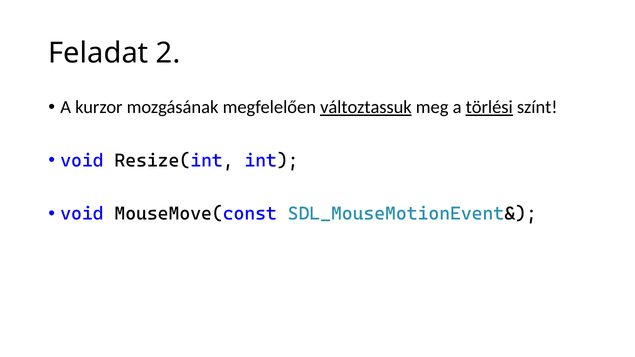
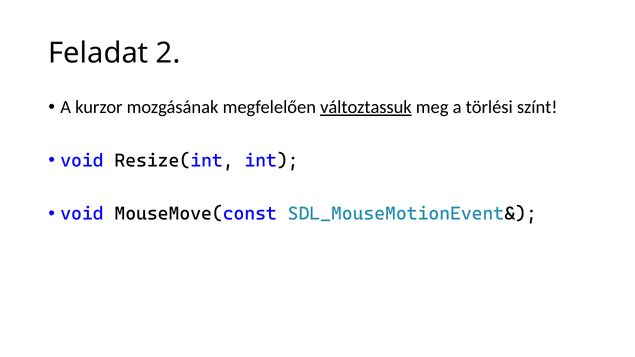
törlési underline: present -> none
